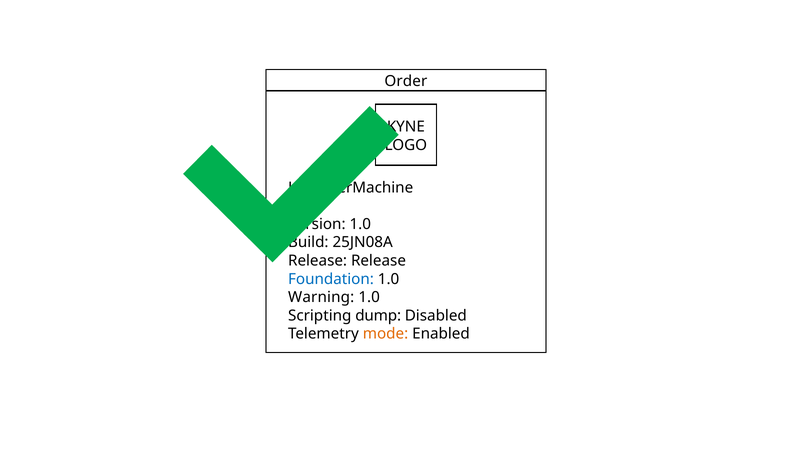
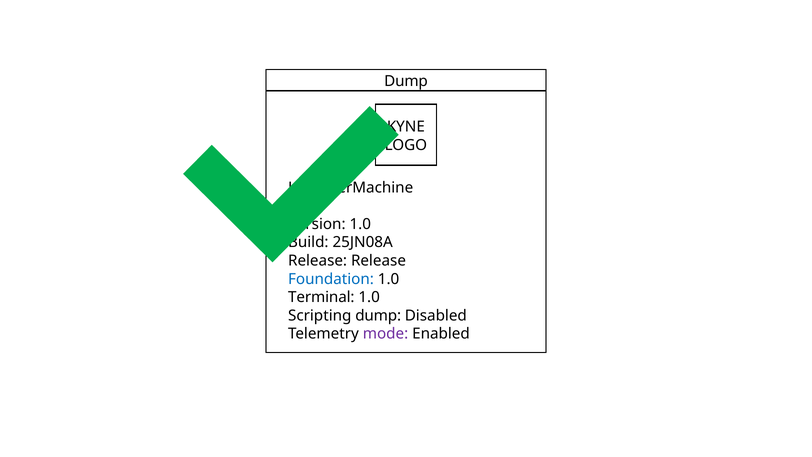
Order at (406, 81): Order -> Dump
Warning: Warning -> Terminal
mode colour: orange -> purple
